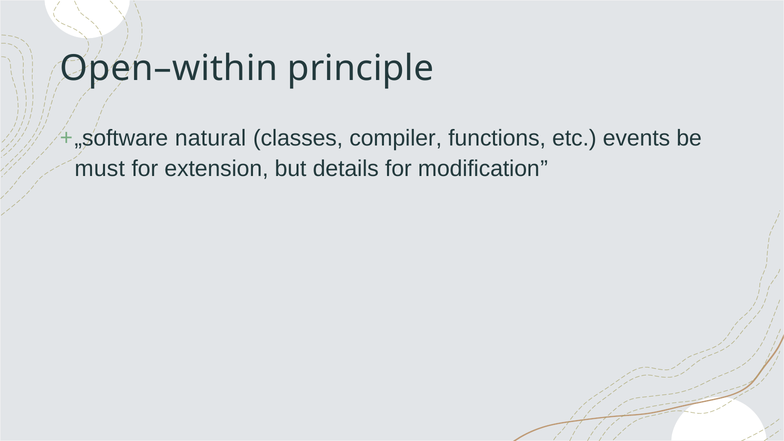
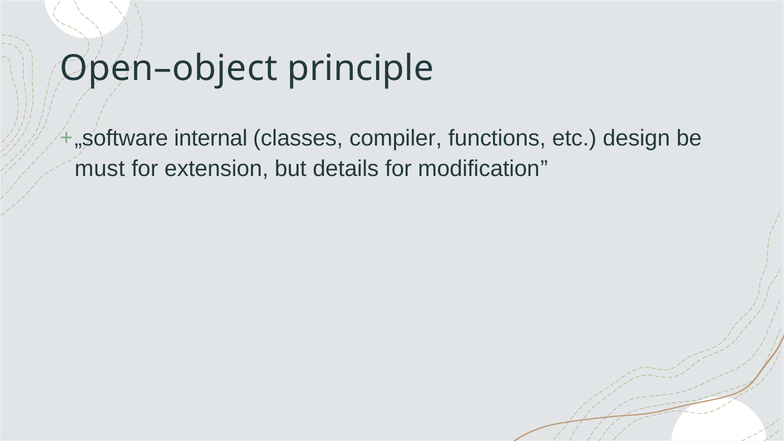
Open–within: Open–within -> Open–object
natural: natural -> internal
events: events -> design
